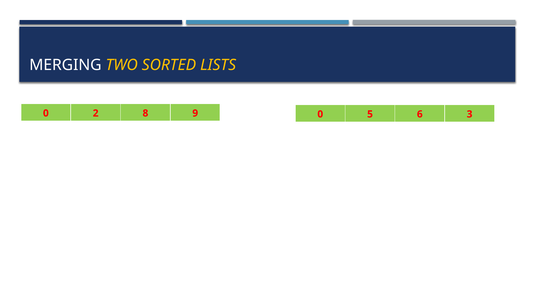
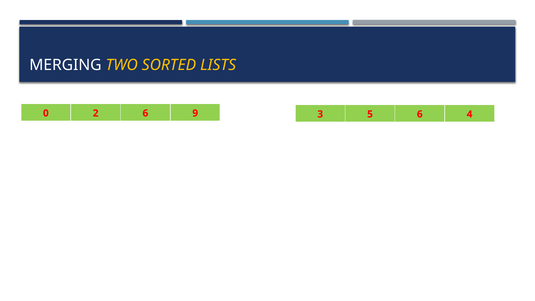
2 8: 8 -> 6
9 0: 0 -> 3
3: 3 -> 4
